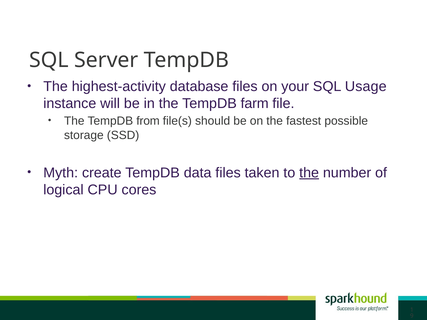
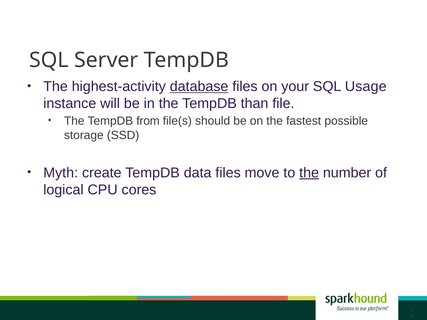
database underline: none -> present
farm: farm -> than
taken: taken -> move
